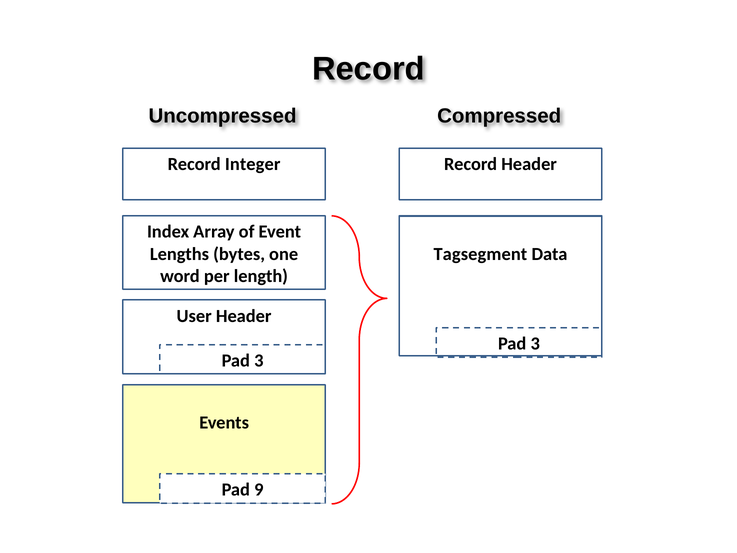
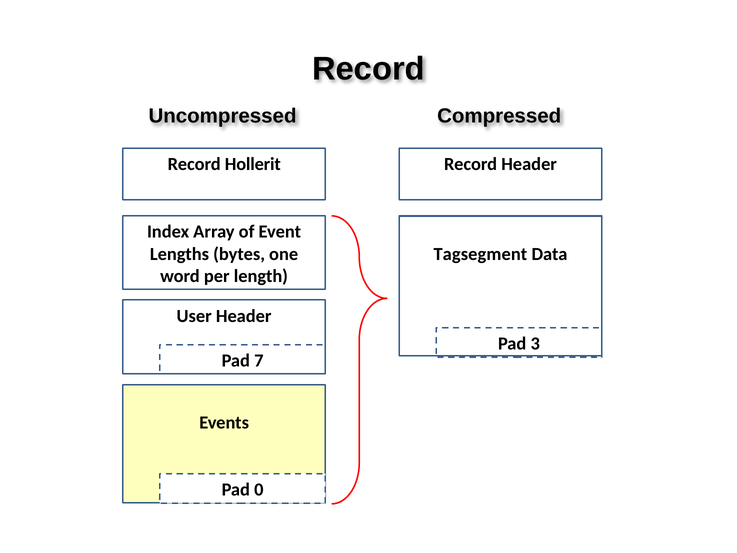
Integer: Integer -> Hollerit
3 at (259, 360): 3 -> 7
9: 9 -> 0
